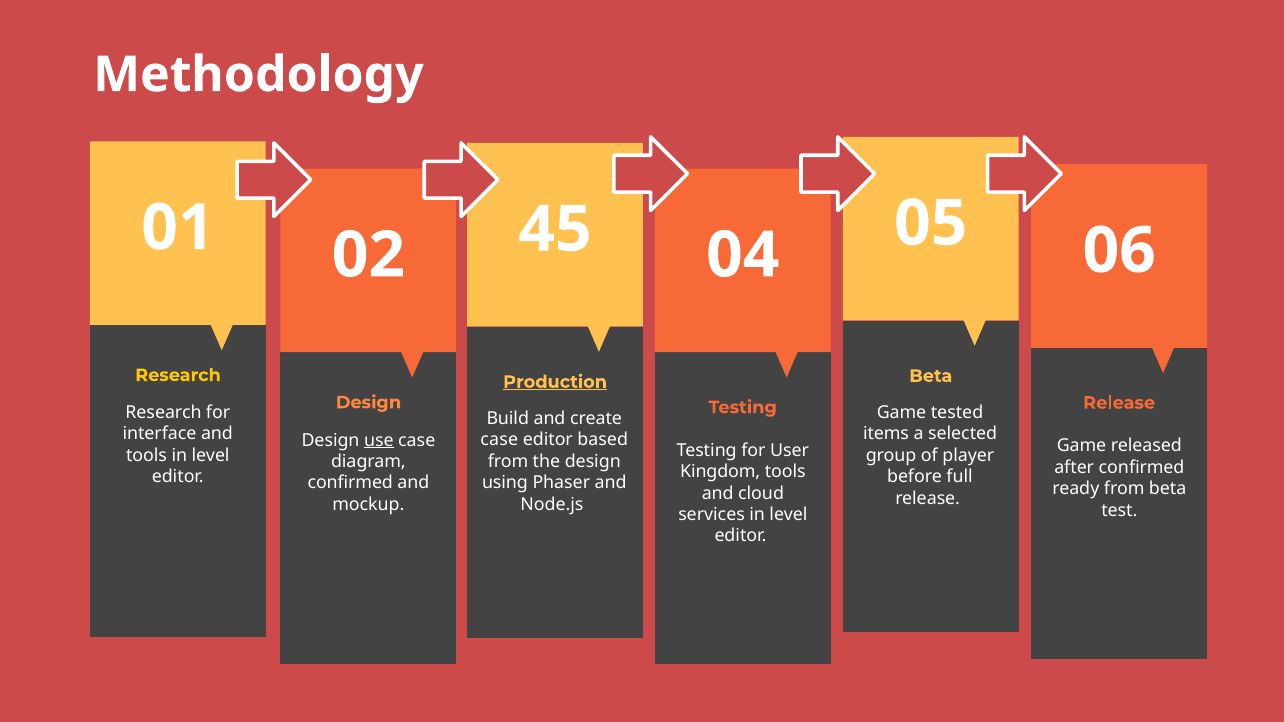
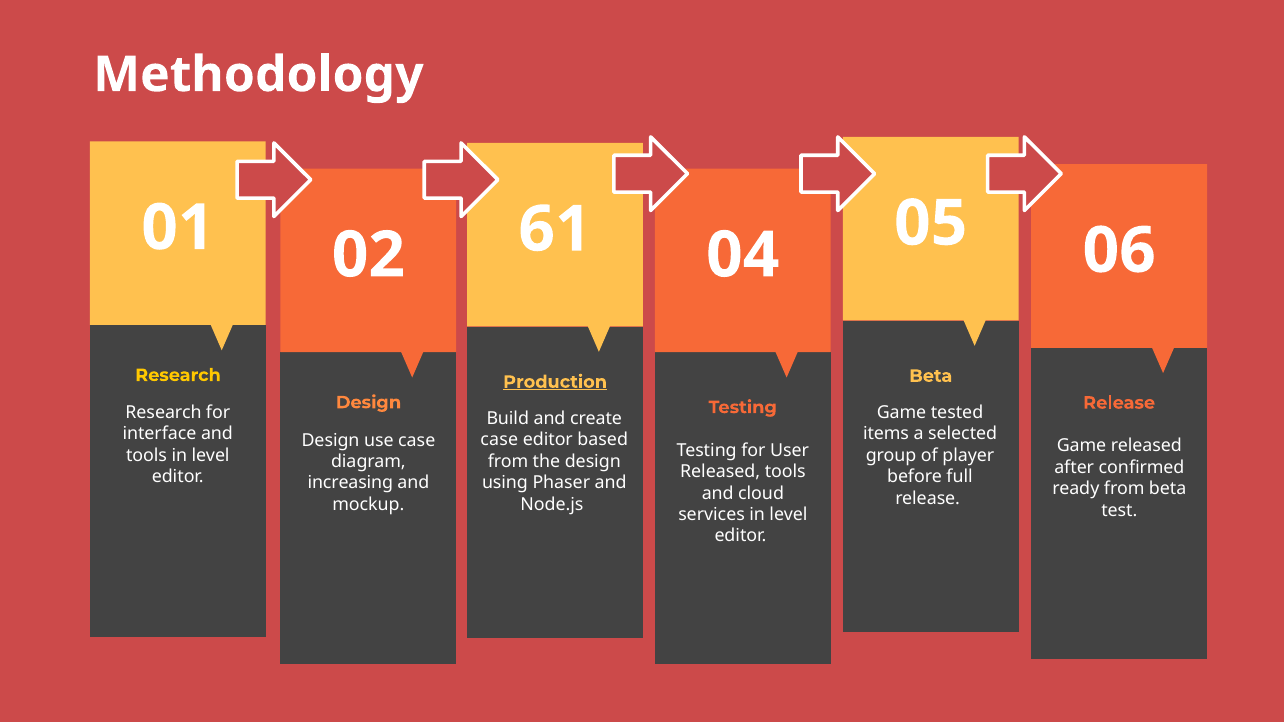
45: 45 -> 61
use underline: present -> none
Kingdom at (720, 472): Kingdom -> Released
confirmed at (350, 483): confirmed -> increasing
